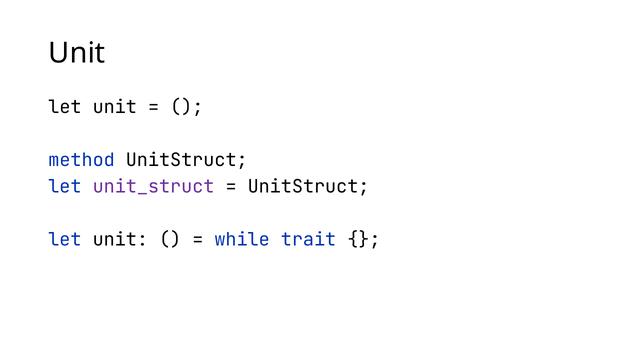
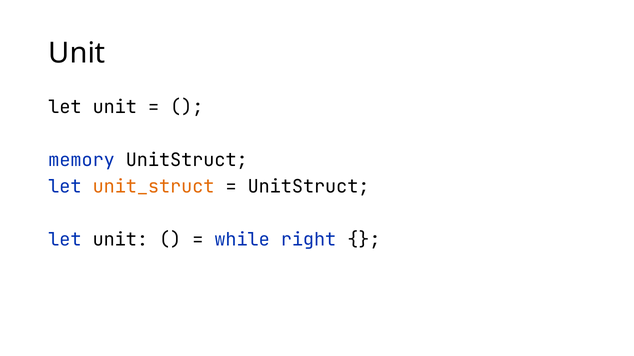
method: method -> memory
unit_struct colour: purple -> orange
trait: trait -> right
